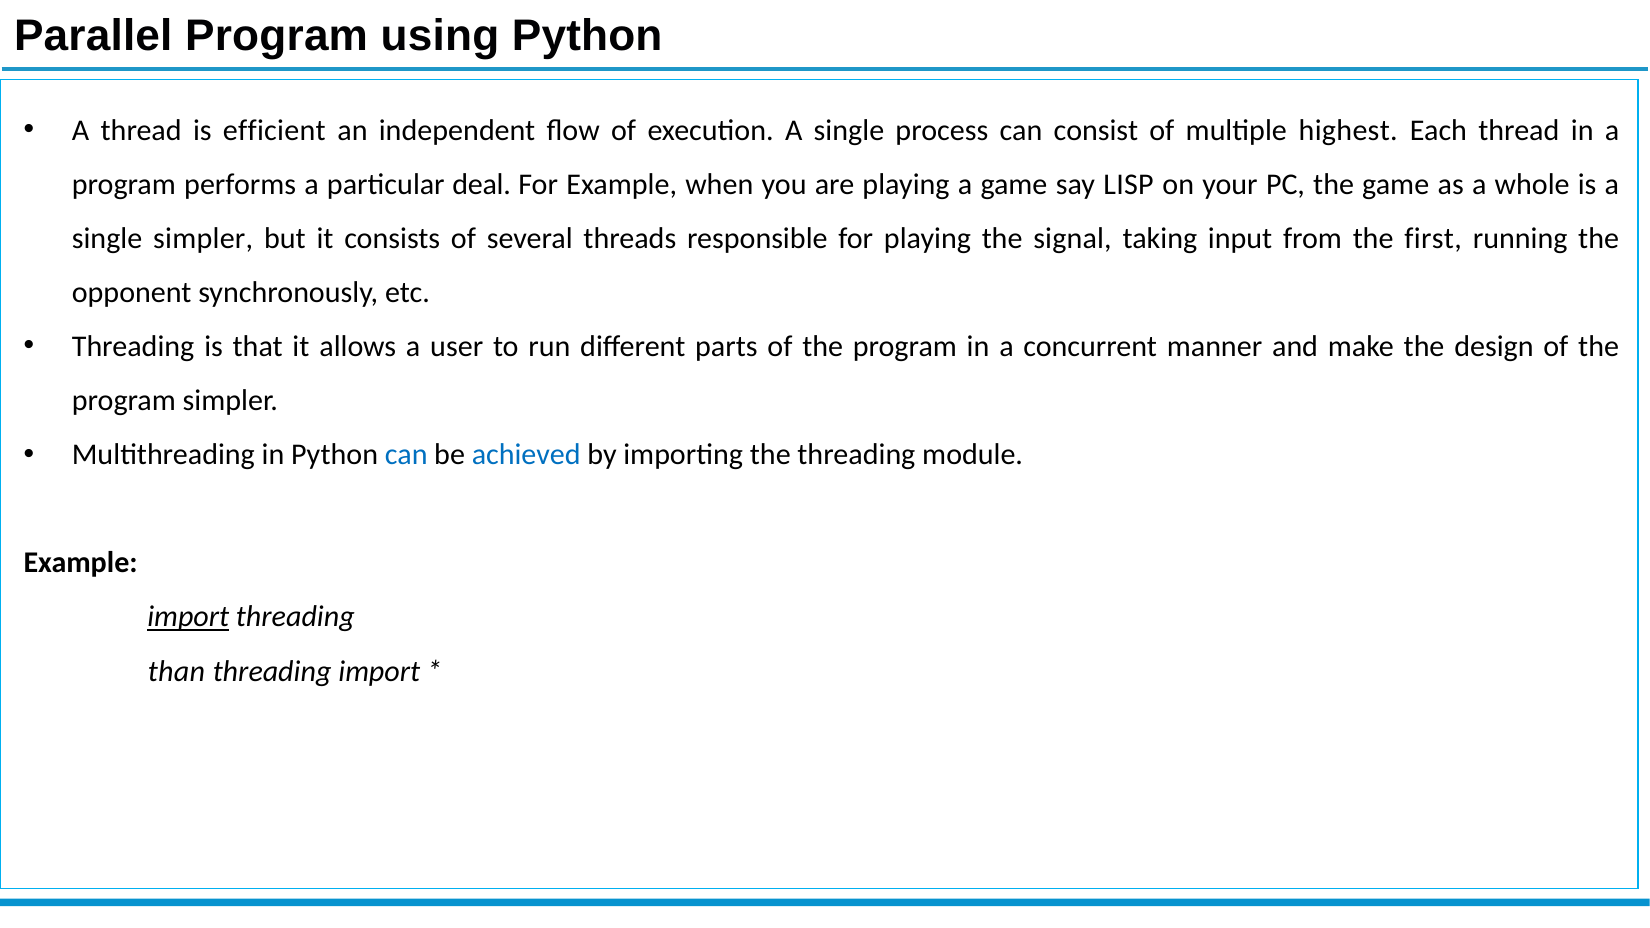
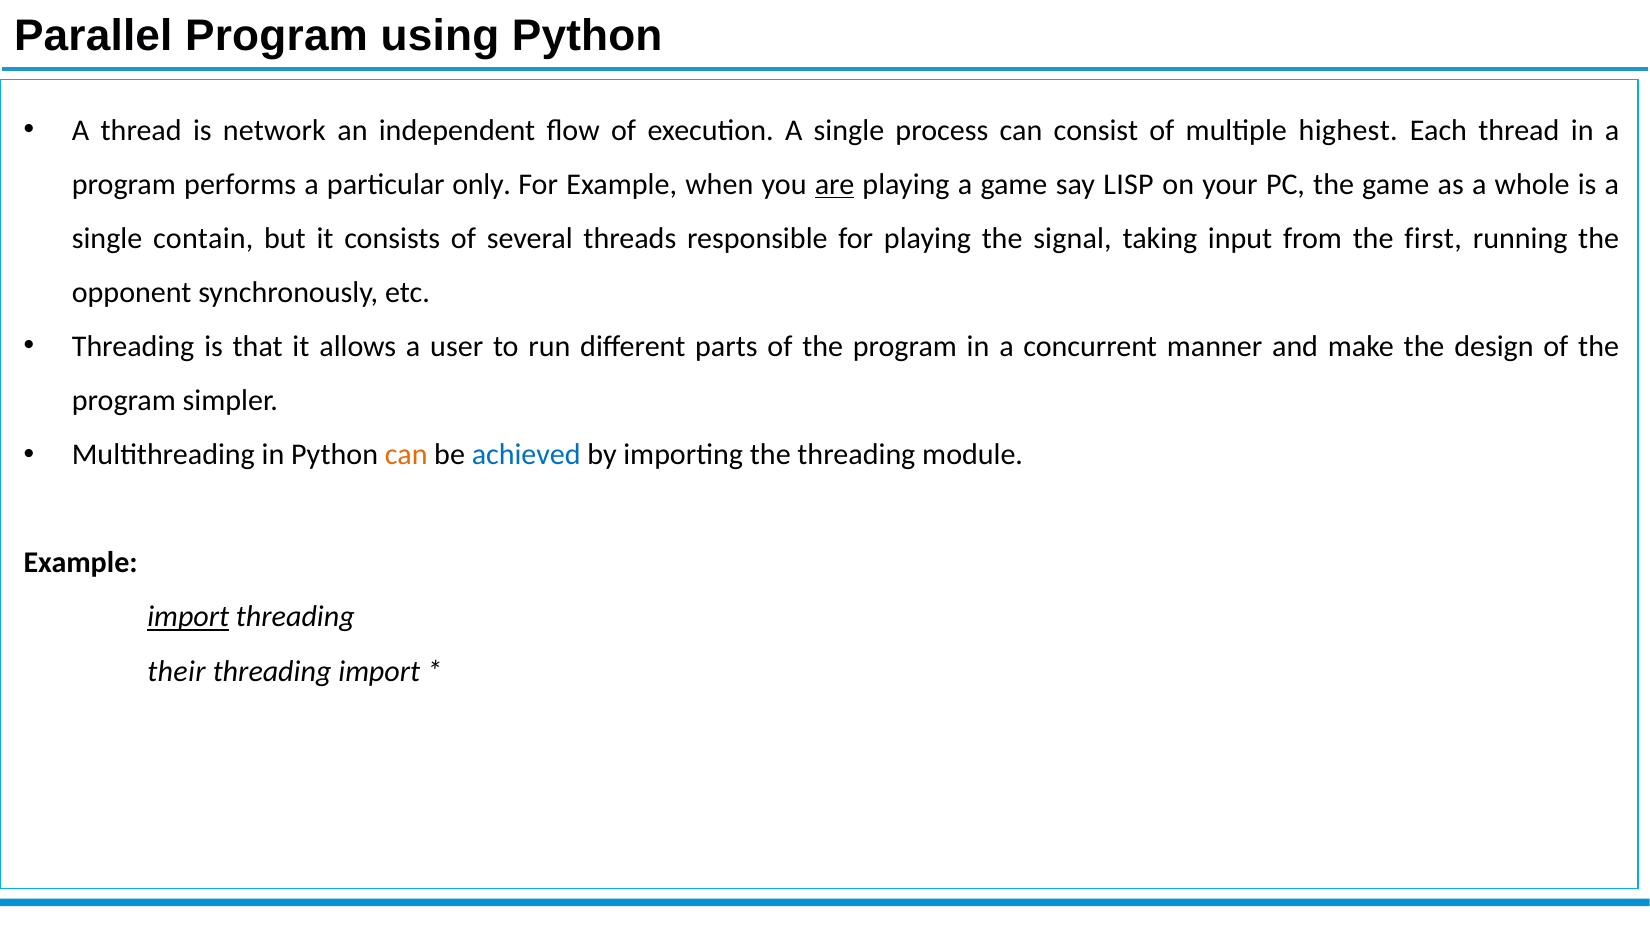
efficient: efficient -> network
deal: deal -> only
are underline: none -> present
single simpler: simpler -> contain
can at (406, 455) colour: blue -> orange
than: than -> their
